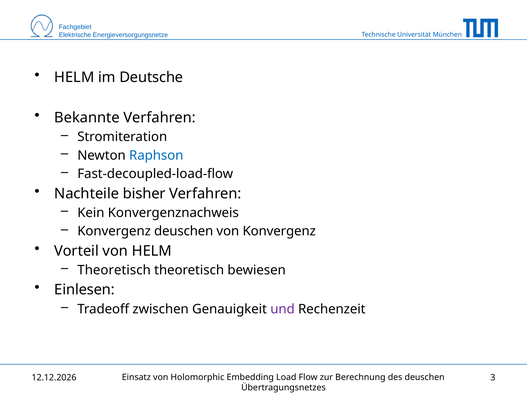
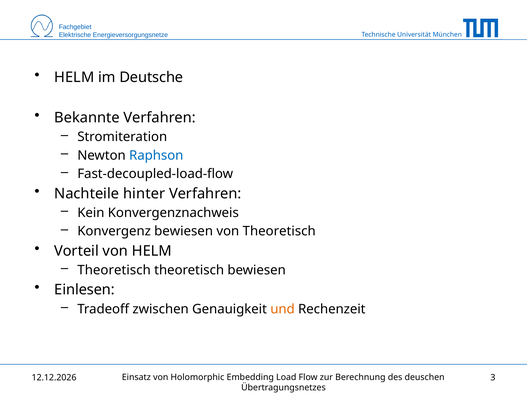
bisher: bisher -> hinter
Konvergenz deuschen: deuschen -> bewiesen
von Konvergenz: Konvergenz -> Theoretisch
und colour: purple -> orange
